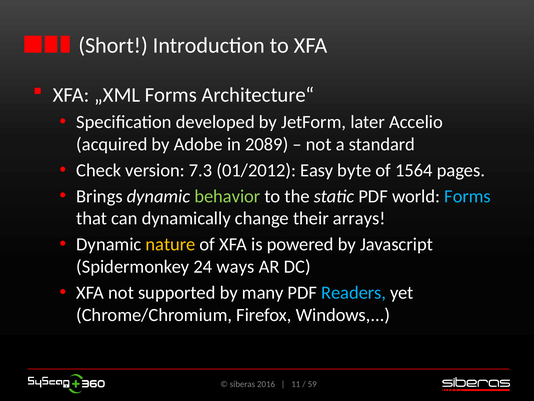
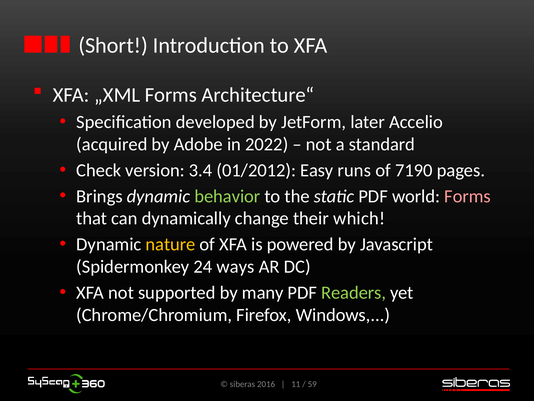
2089: 2089 -> 2022
7.3: 7.3 -> 3.4
byte: byte -> runs
1564: 1564 -> 7190
Forms at (468, 196) colour: light blue -> pink
arrays: arrays -> which
Readers colour: light blue -> light green
